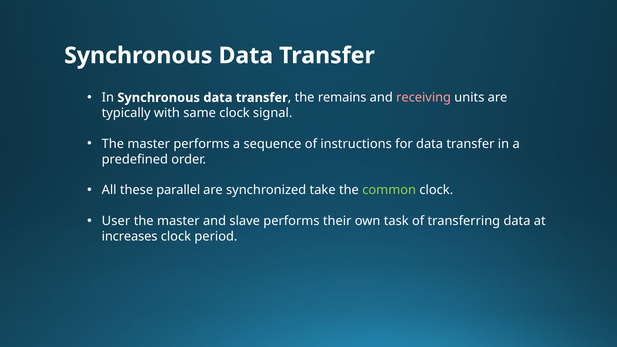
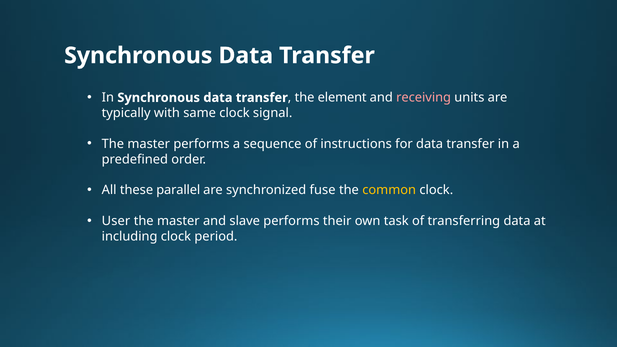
remains: remains -> element
take: take -> fuse
common colour: light green -> yellow
increases: increases -> including
